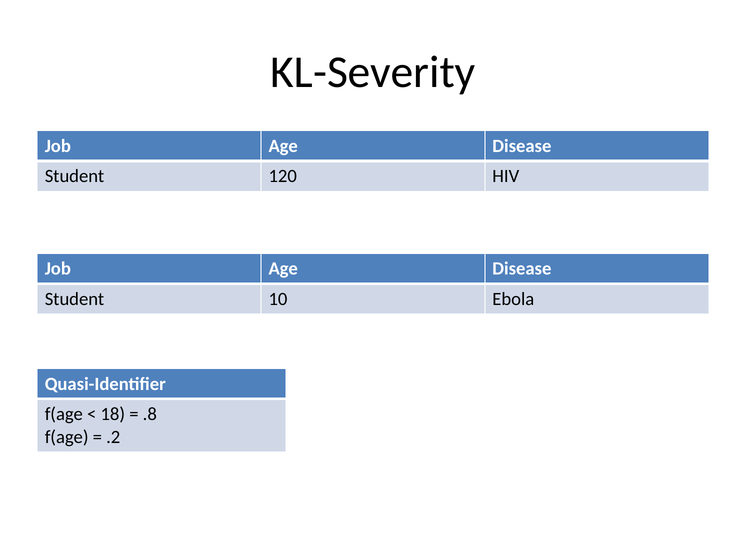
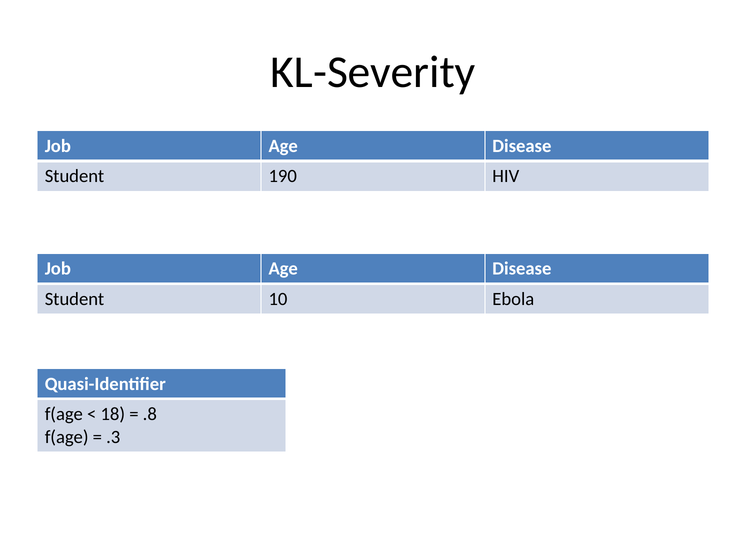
120: 120 -> 190
.2: .2 -> .3
